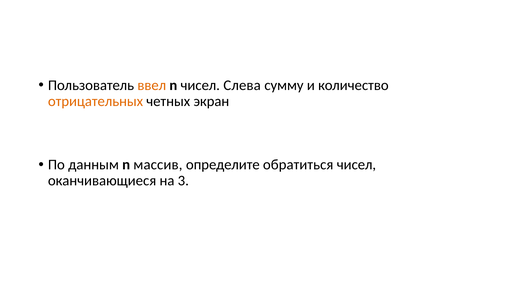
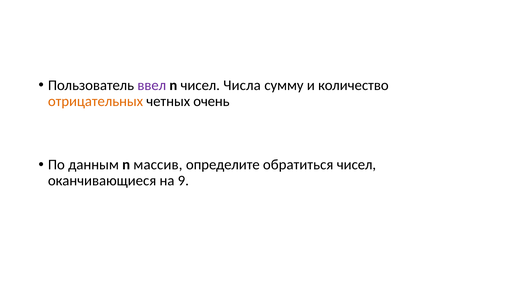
ввел colour: orange -> purple
Слева: Слева -> Числа
экран: экран -> очень
3: 3 -> 9
